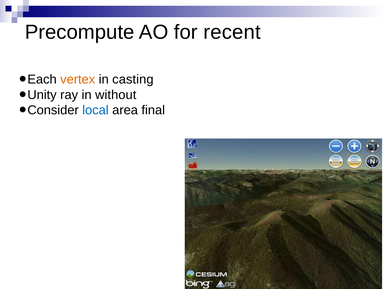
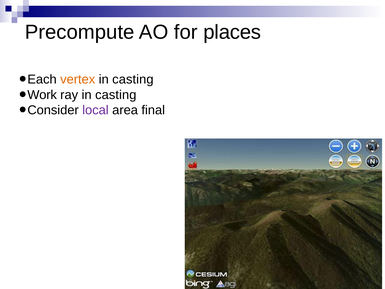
recent: recent -> places
Unity: Unity -> Work
ray in without: without -> casting
local colour: blue -> purple
